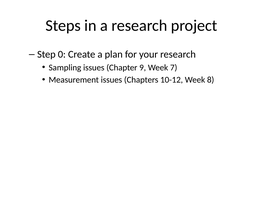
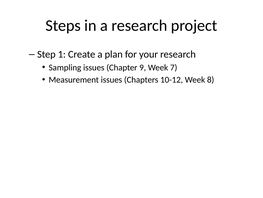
0: 0 -> 1
